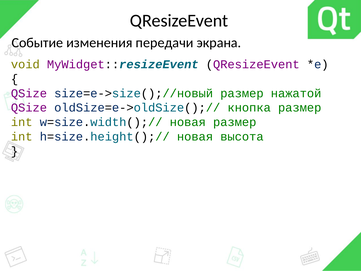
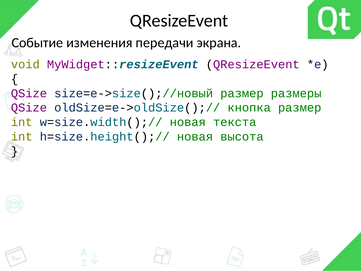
нажатой: нажатой -> размеры
новая размер: размер -> текста
